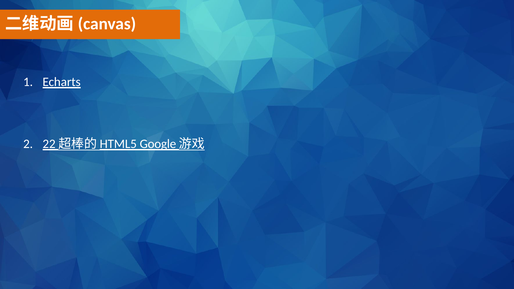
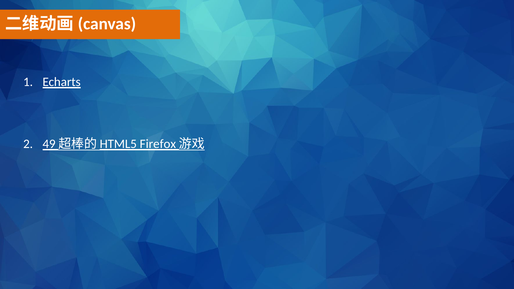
22: 22 -> 49
Google: Google -> Firefox
